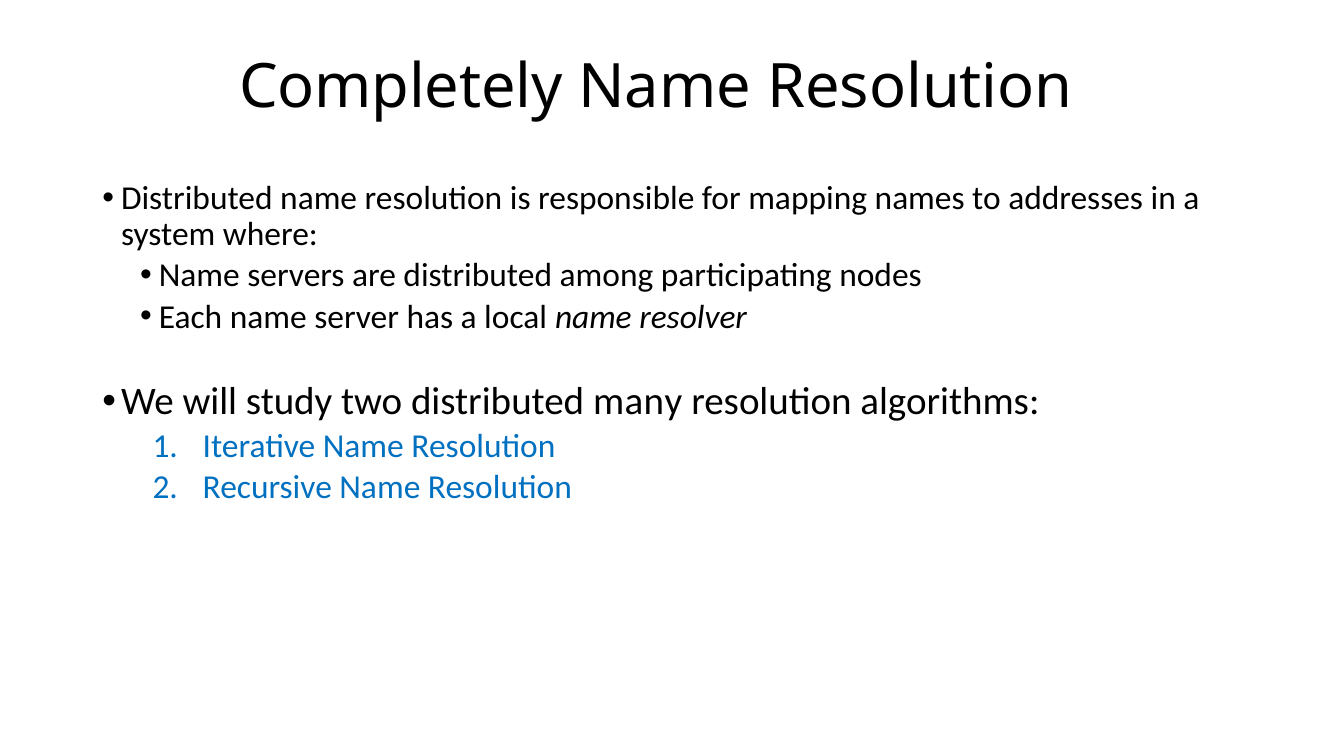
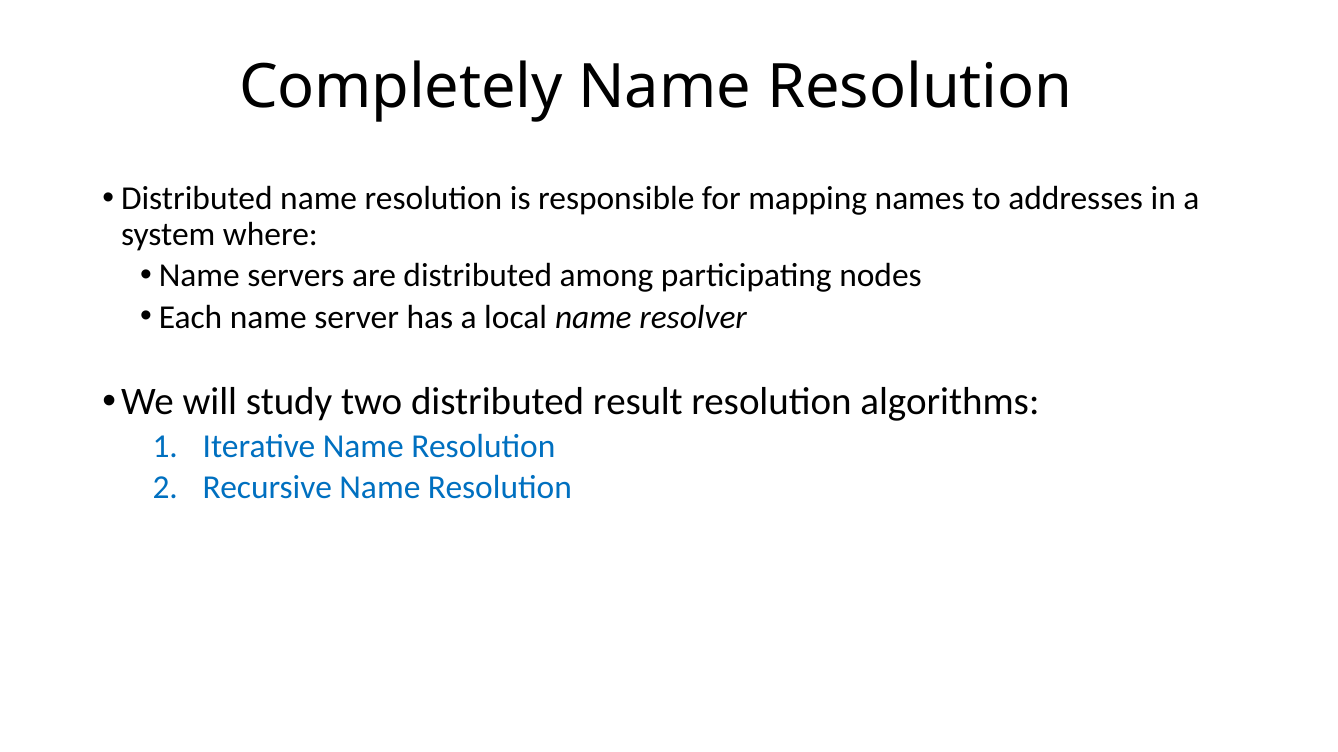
many: many -> result
